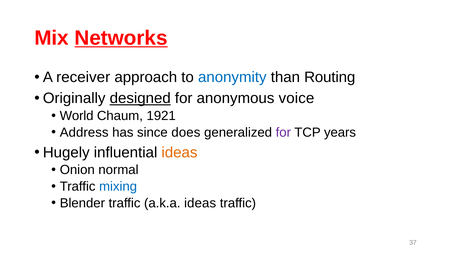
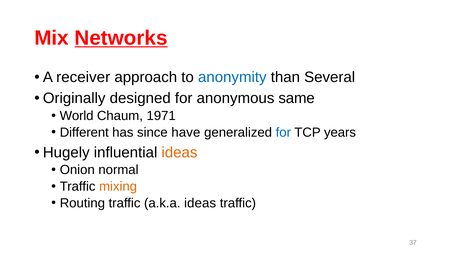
Routing: Routing -> Several
designed underline: present -> none
voice: voice -> same
1921: 1921 -> 1971
Address: Address -> Different
does: does -> have
for at (283, 132) colour: purple -> blue
mixing colour: blue -> orange
Blender: Blender -> Routing
